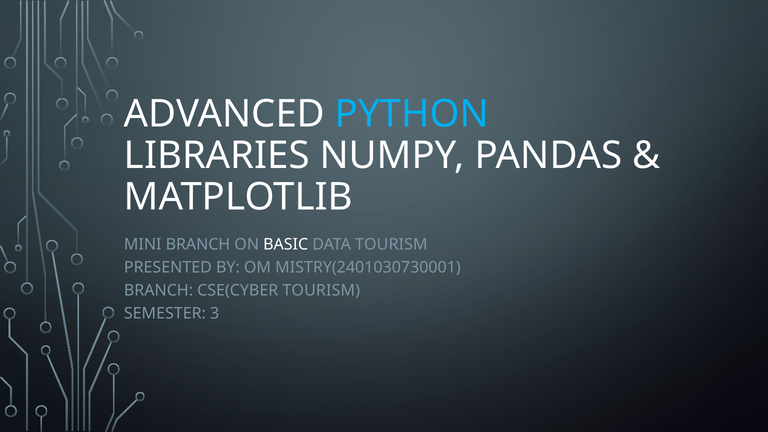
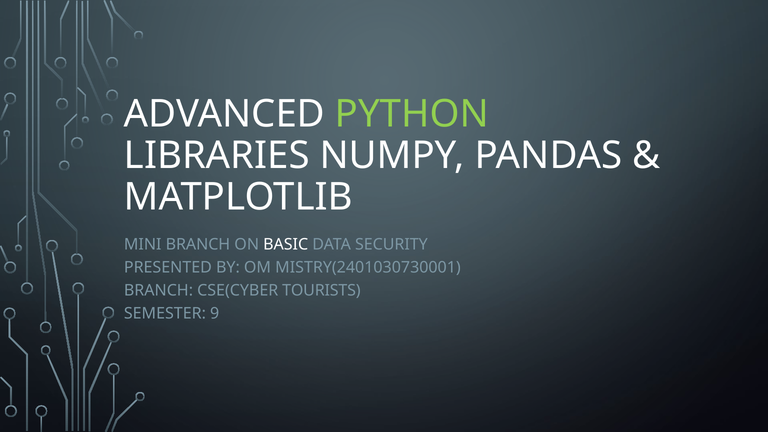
PYTHON colour: light blue -> light green
DATA TOURISM: TOURISM -> SECURITY
CSE(CYBER TOURISM: TOURISM -> TOURISTS
3: 3 -> 9
